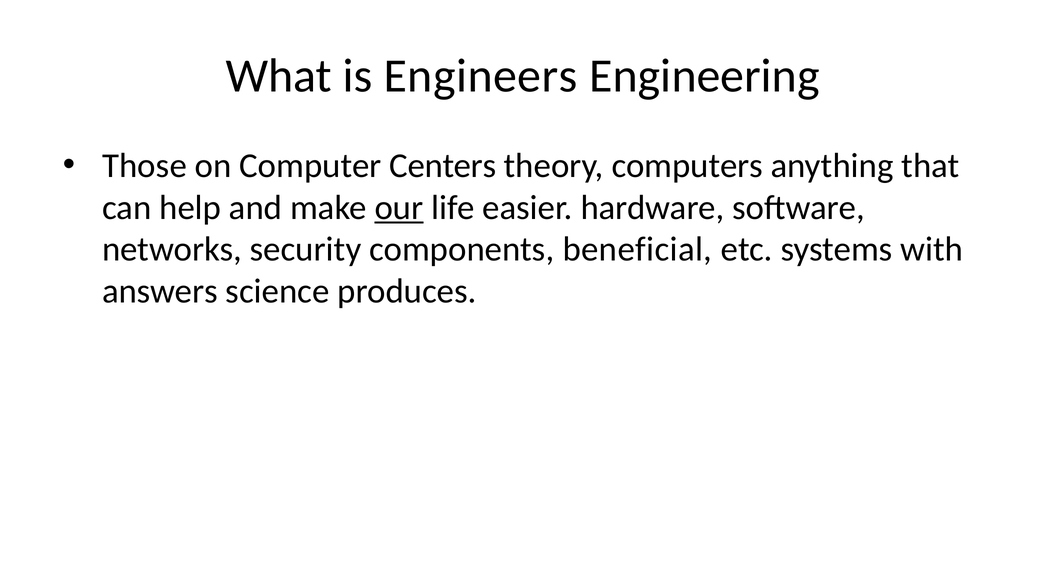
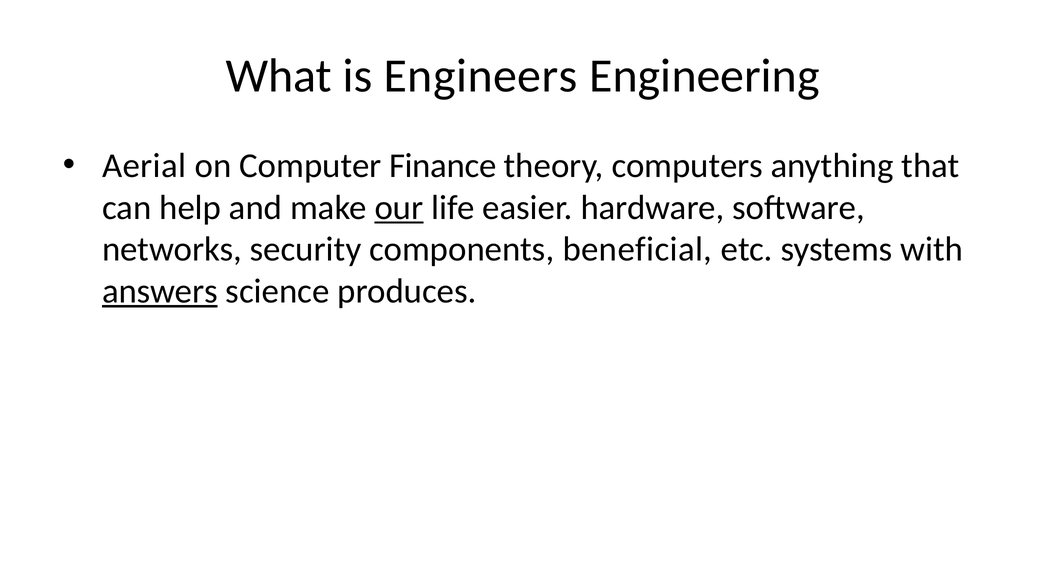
Those: Those -> Aerial
Centers: Centers -> Finance
answers underline: none -> present
